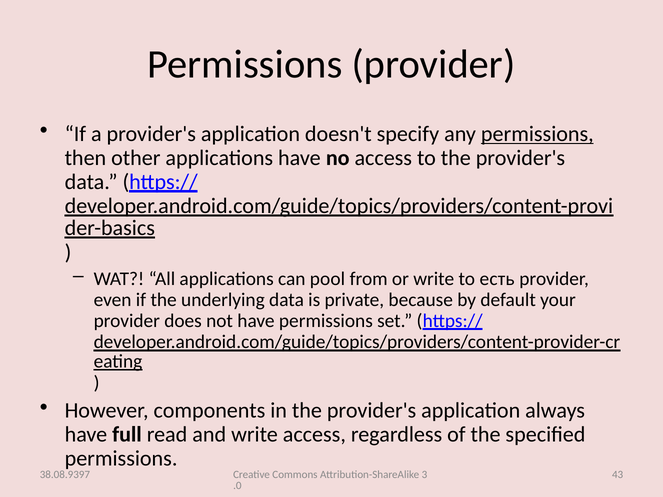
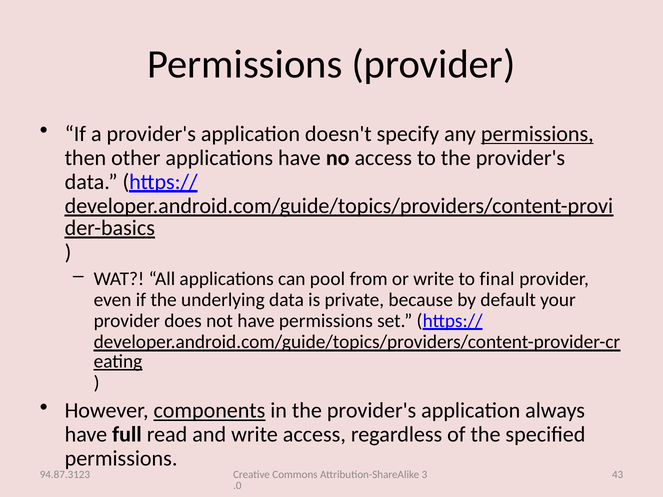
есть: есть -> final
components underline: none -> present
38.08.9397: 38.08.9397 -> 94.87.3123
